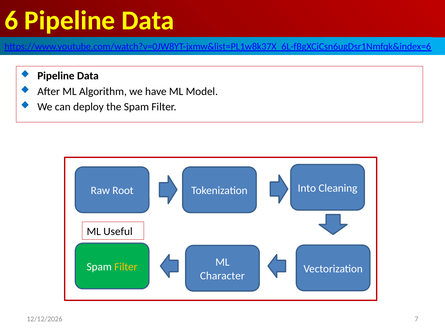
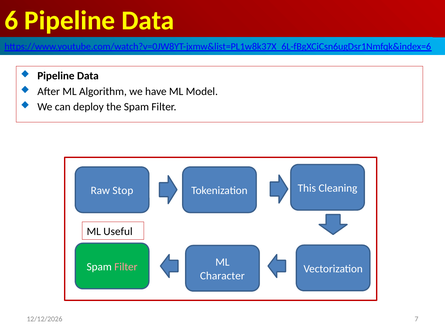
Root: Root -> Stop
Into: Into -> This
Filter at (126, 267) colour: yellow -> pink
